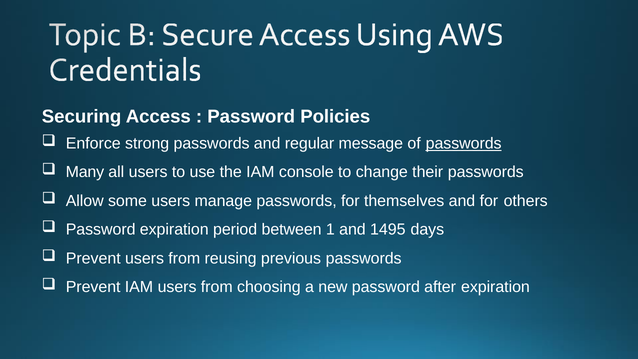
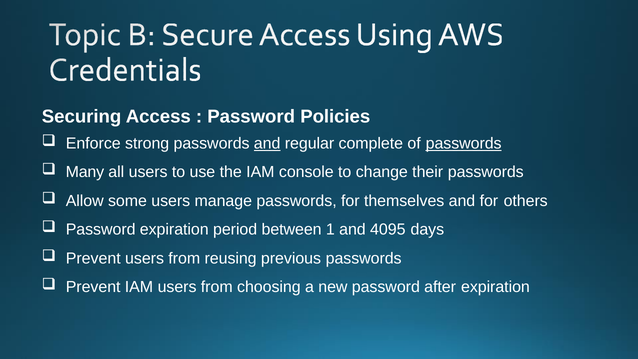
and at (267, 143) underline: none -> present
message: message -> complete
1495: 1495 -> 4095
